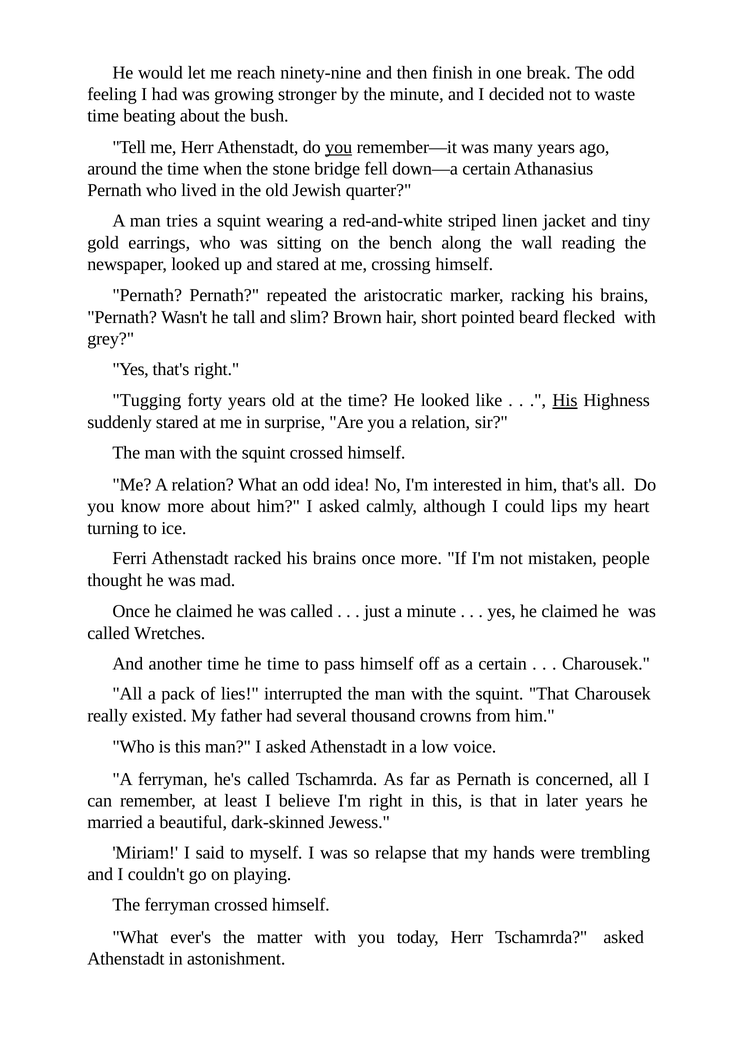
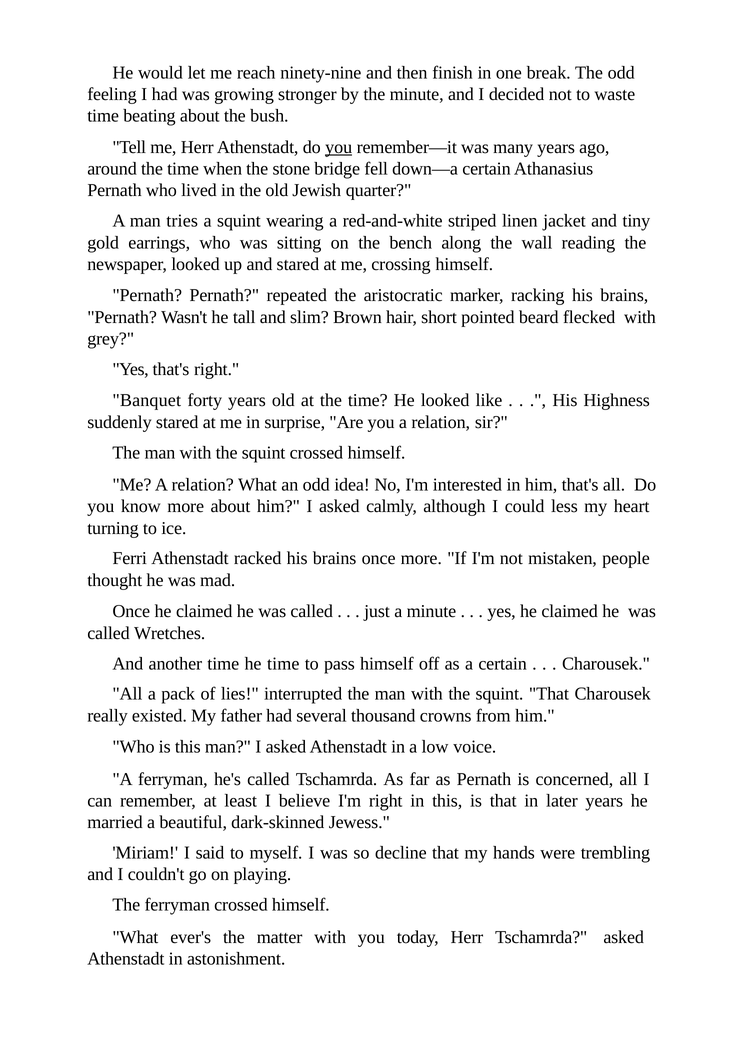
Tugging: Tugging -> Banquet
His at (565, 401) underline: present -> none
lips: lips -> less
relapse: relapse -> decline
